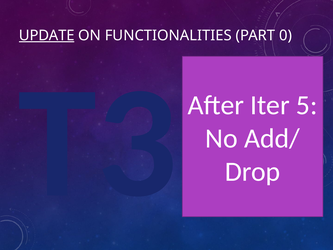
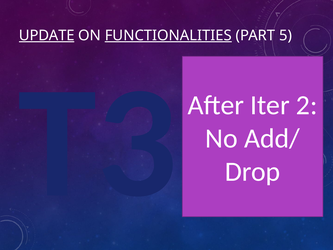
FUNCTIONALITIES underline: none -> present
0: 0 -> 5
5: 5 -> 2
